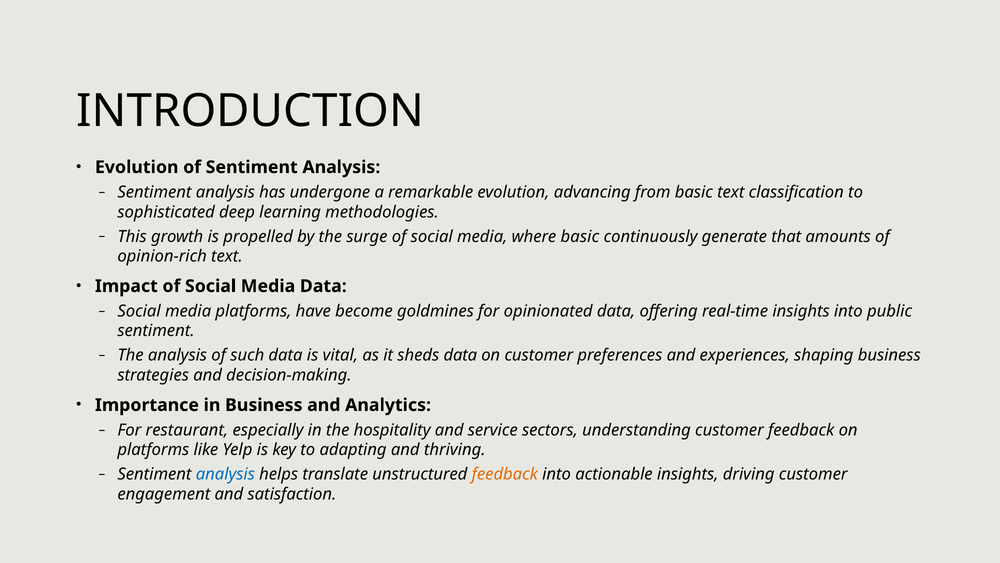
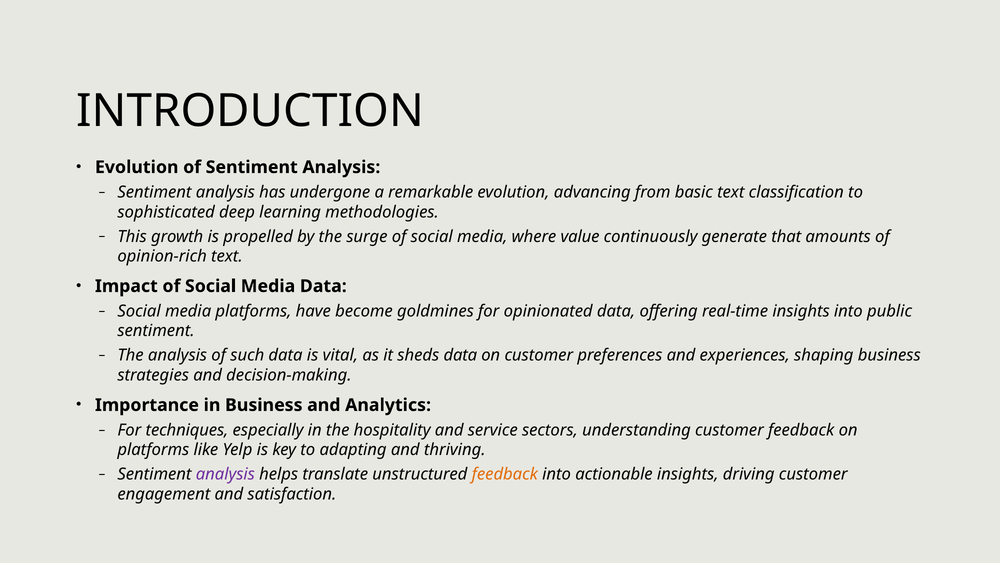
where basic: basic -> value
restaurant: restaurant -> techniques
analysis at (225, 474) colour: blue -> purple
